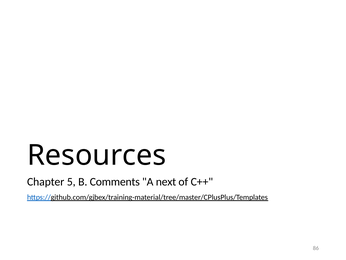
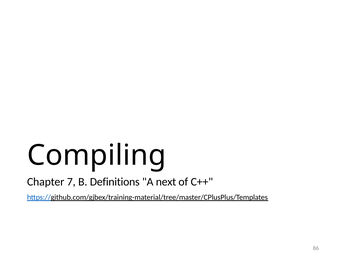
Resources: Resources -> Compiling
5: 5 -> 7
Comments: Comments -> Definitions
